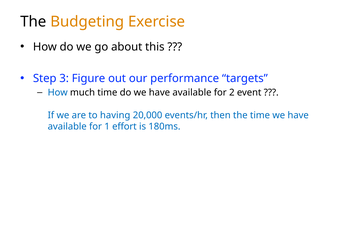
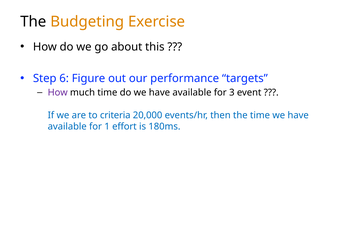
3: 3 -> 6
How at (58, 92) colour: blue -> purple
2: 2 -> 3
having: having -> criteria
